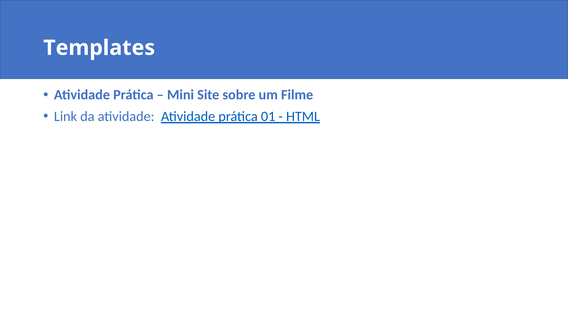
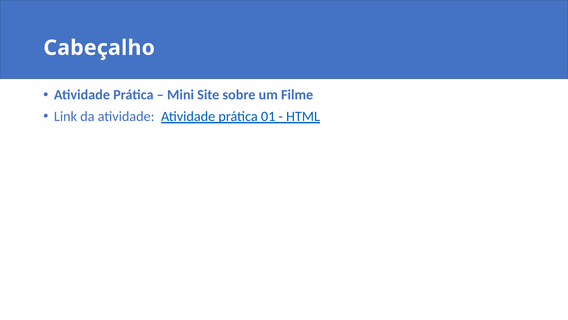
Templates: Templates -> Cabeçalho
